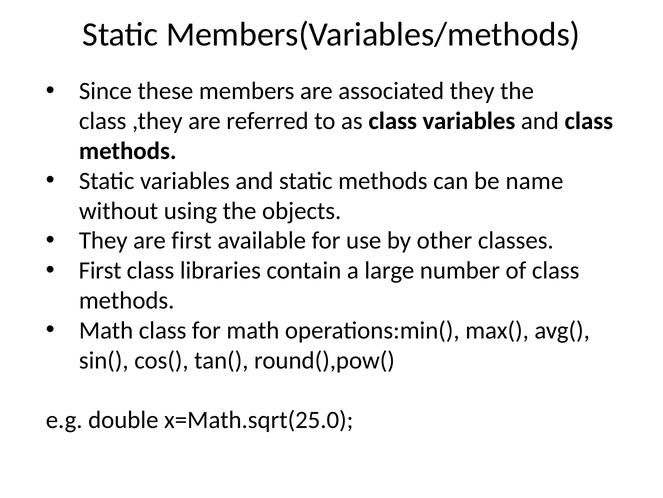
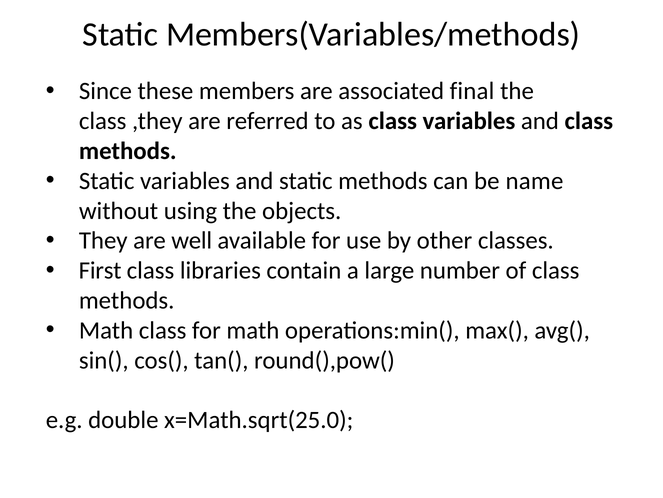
associated they: they -> final
are first: first -> well
